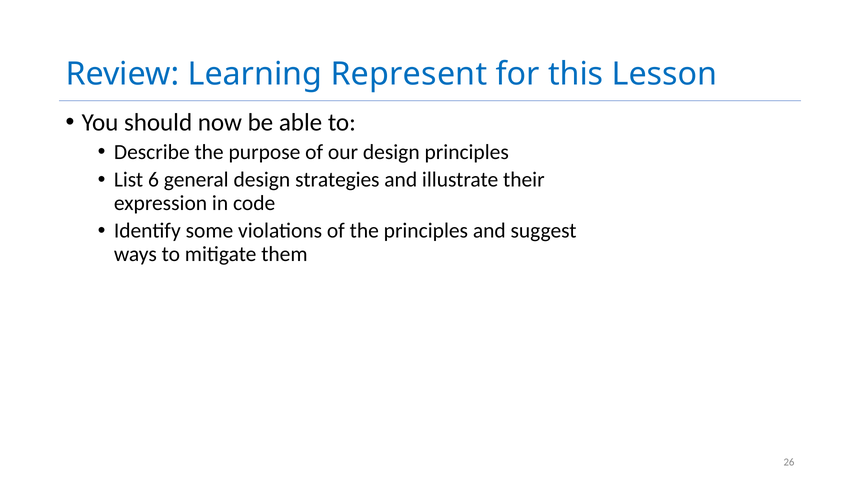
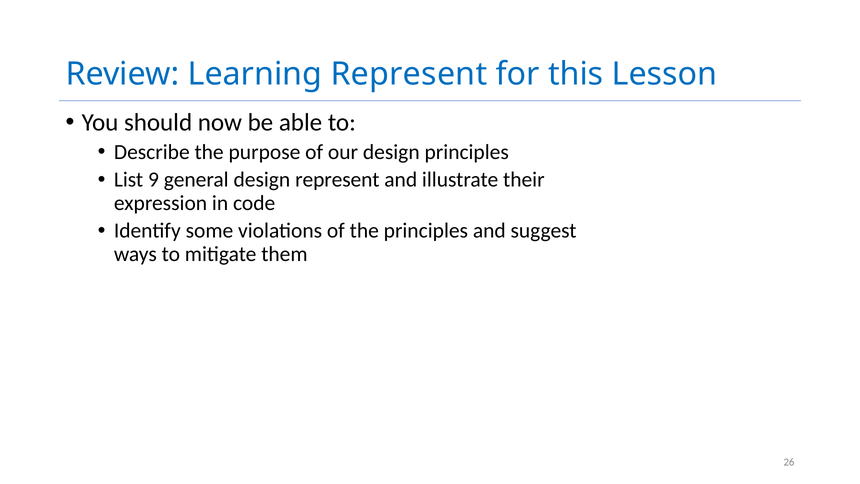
6: 6 -> 9
design strategies: strategies -> represent
